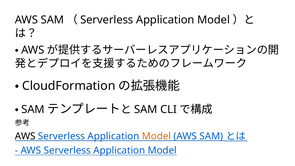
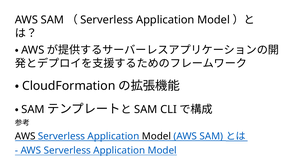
Model at (156, 136) colour: orange -> black
